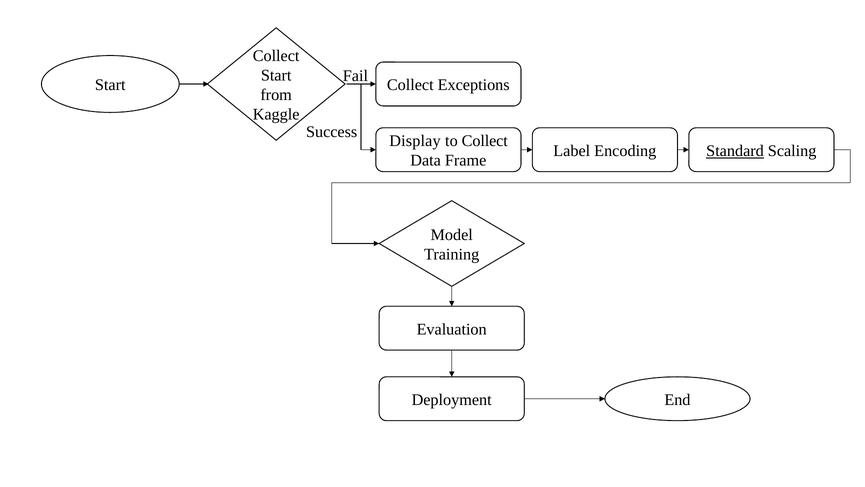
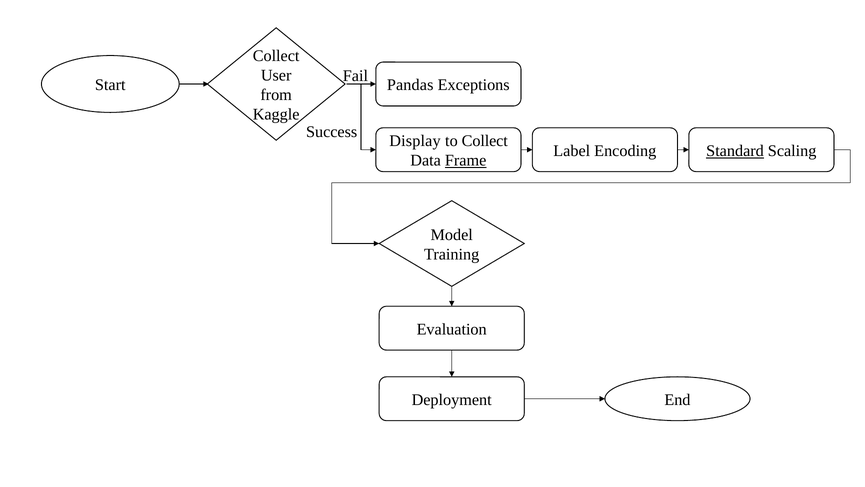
Start at (276, 75): Start -> User
Collect at (410, 85): Collect -> Pandas
Frame underline: none -> present
